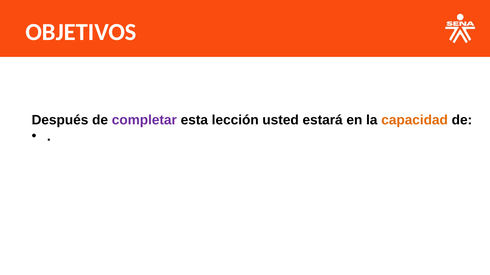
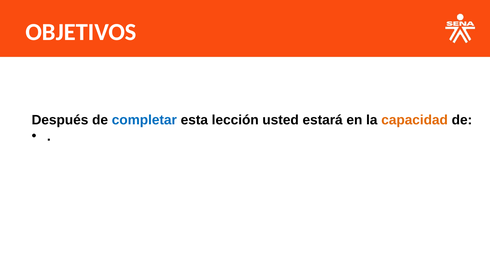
completar colour: purple -> blue
